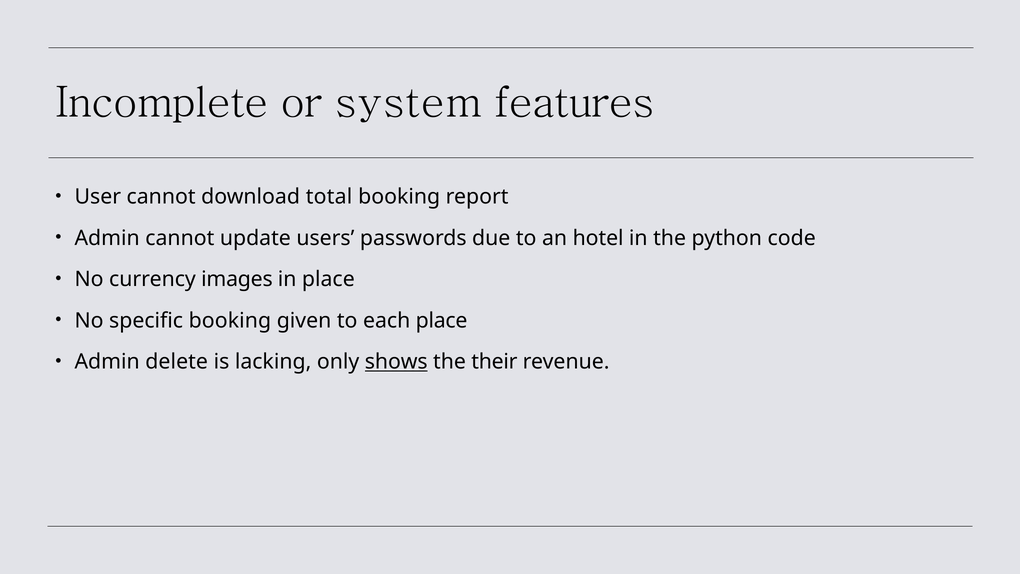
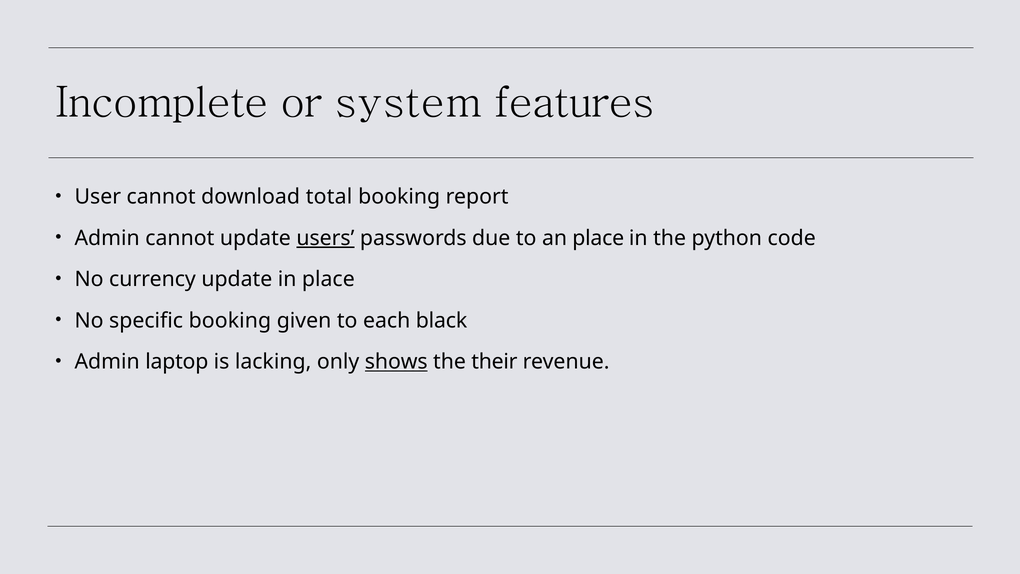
users underline: none -> present
an hotel: hotel -> place
currency images: images -> update
each place: place -> black
delete: delete -> laptop
